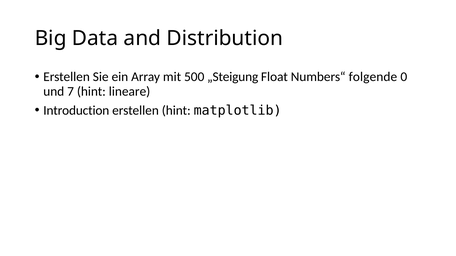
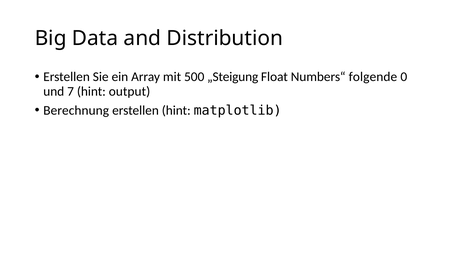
lineare: lineare -> output
Introduction: Introduction -> Berechnung
